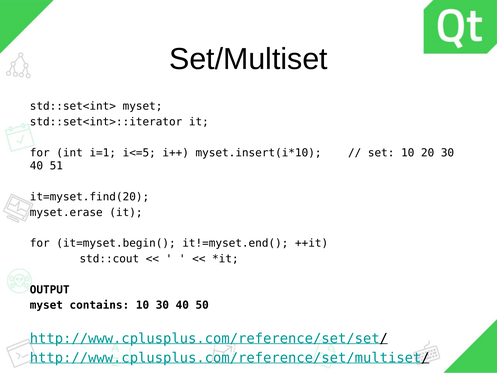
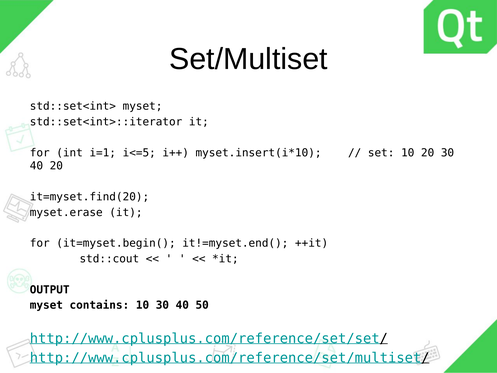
40 51: 51 -> 20
